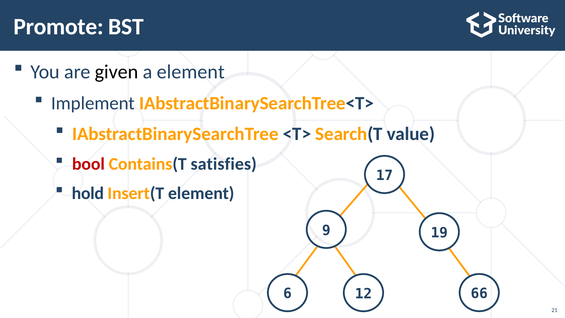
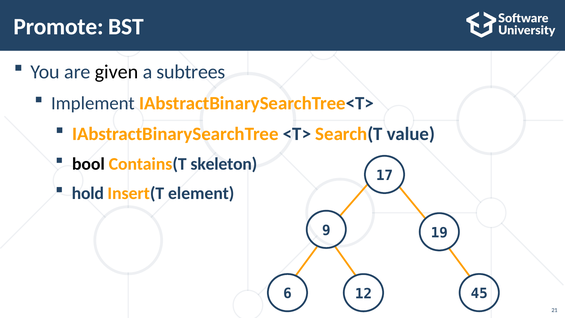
a element: element -> subtrees
bool colour: red -> black
satisfies: satisfies -> skeleton
66: 66 -> 45
